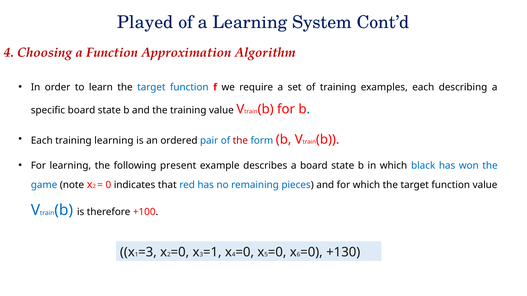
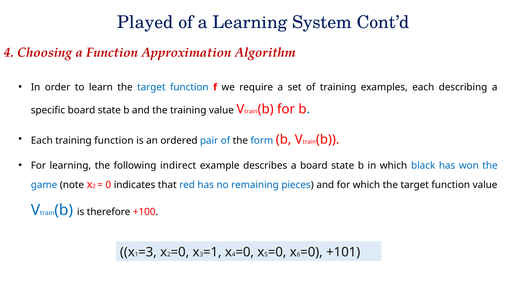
training learning: learning -> function
the at (240, 141) colour: red -> black
present: present -> indirect
+130: +130 -> +101
